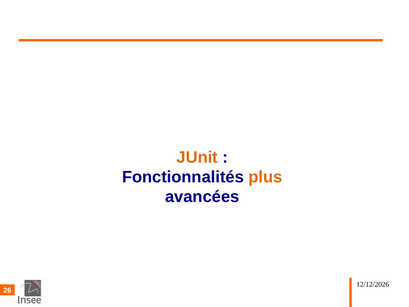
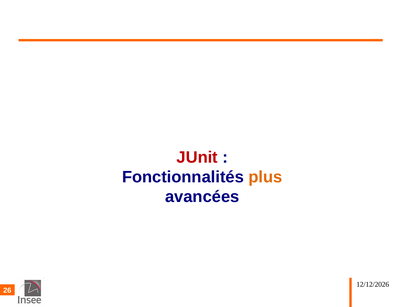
JUnit colour: orange -> red
